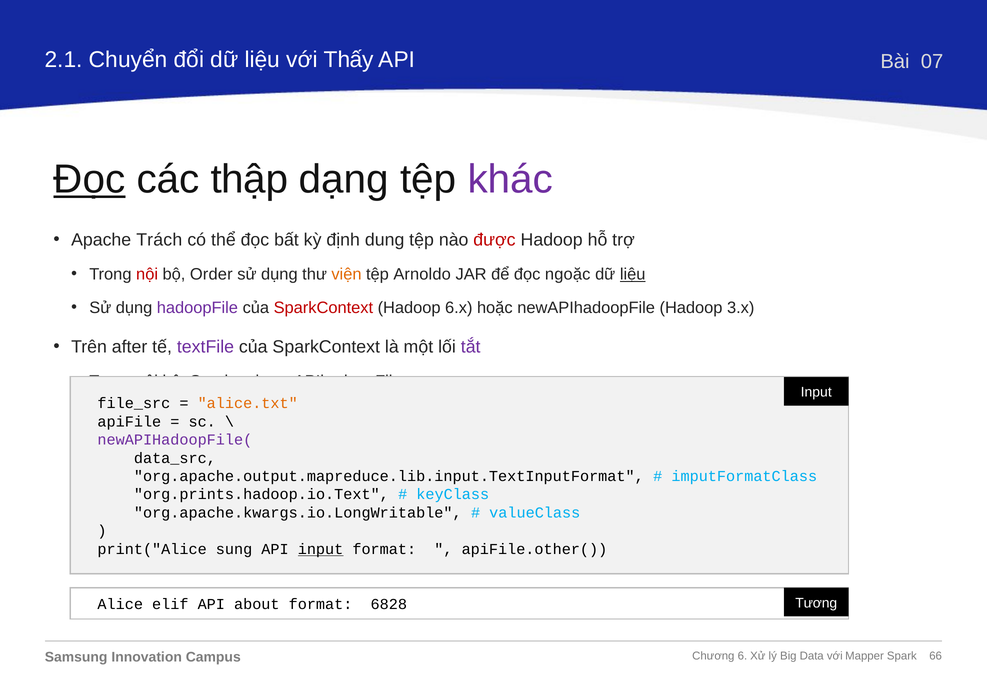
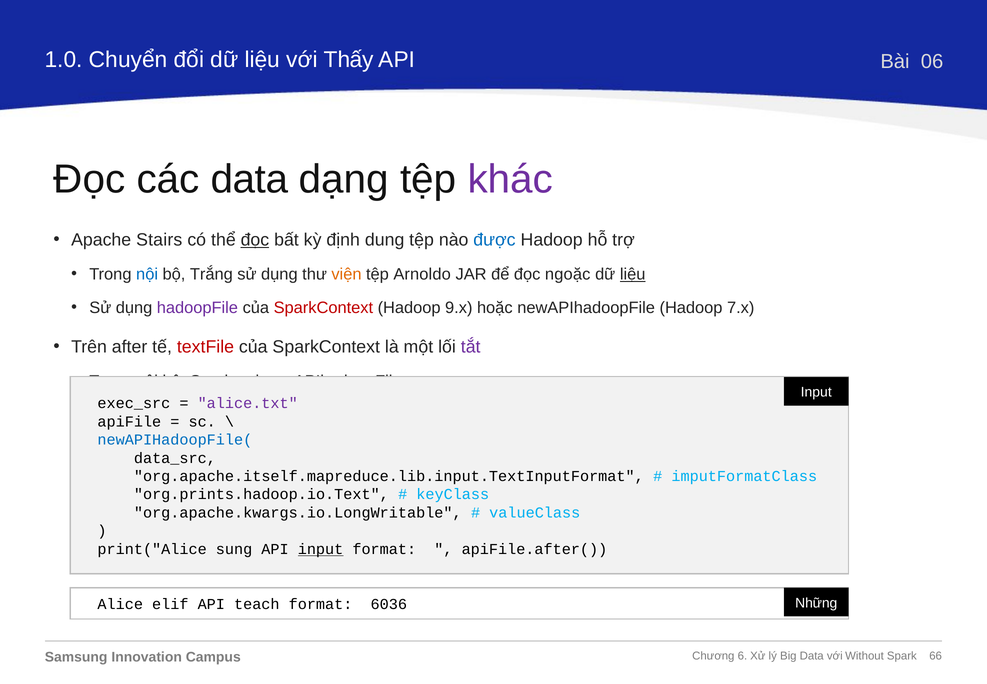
2.1: 2.1 -> 1.0
07: 07 -> 06
Đọc at (89, 179) underline: present -> none
các thập: thập -> data
Trách: Trách -> Stairs
đọc at (255, 240) underline: none -> present
được colour: red -> blue
nội at (147, 274) colour: red -> blue
Order: Order -> Trắng
6.x: 6.x -> 9.x
3.x: 3.x -> 7.x
textFile colour: purple -> red
file_src: file_src -> exec_src
alice.txt colour: orange -> purple
newAPIHadoopFile( colour: purple -> blue
org.apache.output.mapreduce.lib.input.TextInputFormat: org.apache.output.mapreduce.lib.input.TextInputFormat -> org.apache.itself.mapreduce.lib.input.TextInputFormat
apiFile.other(: apiFile.other( -> apiFile.after(
Tương: Tương -> Những
about: about -> teach
6828: 6828 -> 6036
Mapper: Mapper -> Without
